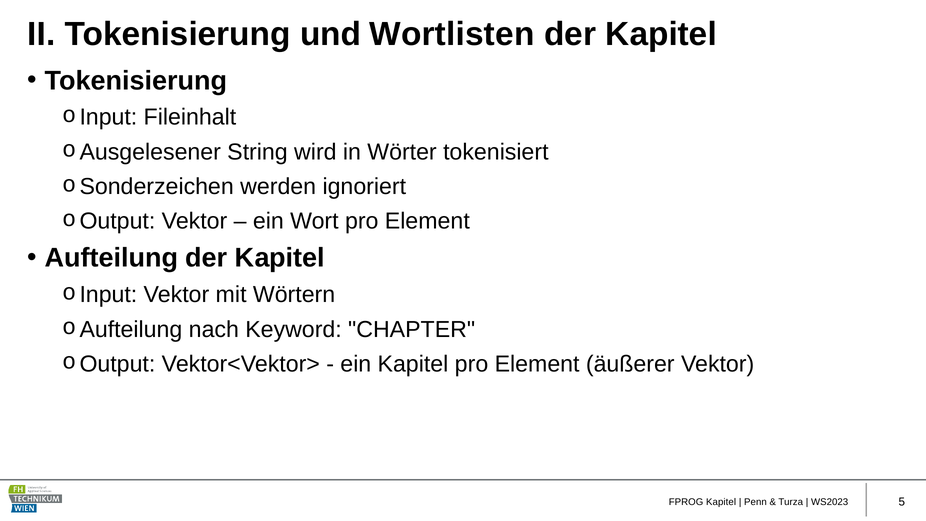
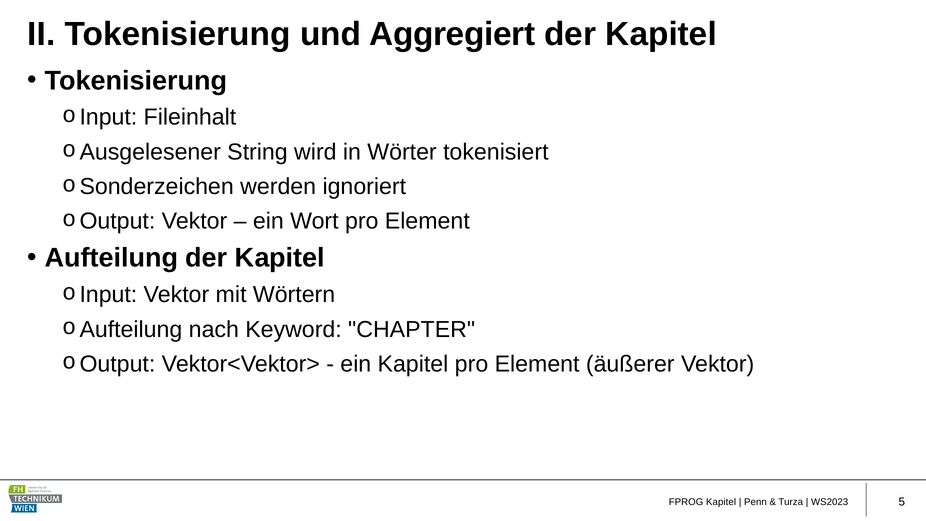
Wortlisten: Wortlisten -> Aggregiert
